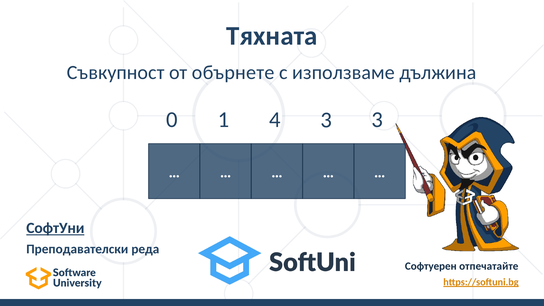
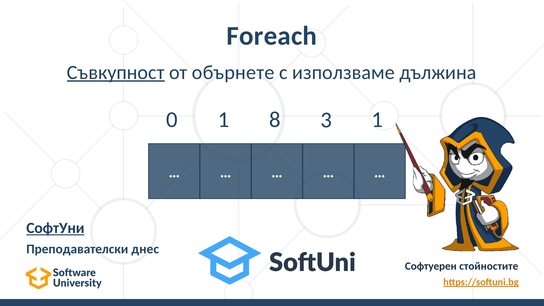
Тяхната: Тяхната -> Foreach
Съвкупност underline: none -> present
4: 4 -> 8
3 3: 3 -> 1
реда: реда -> днес
отпечатайте: отпечатайте -> стойностите
